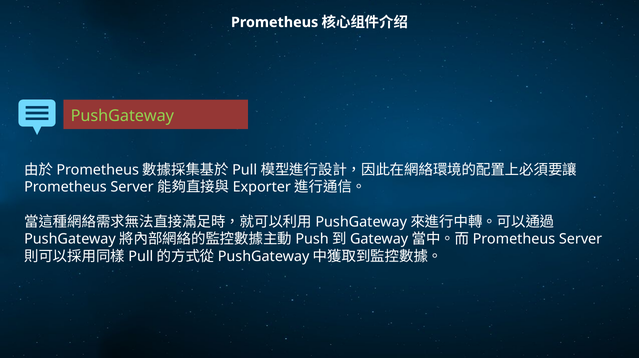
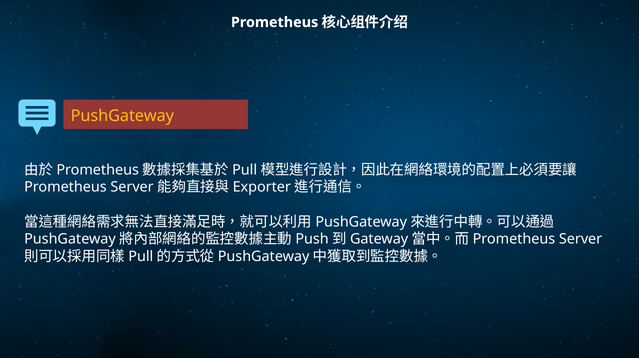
PushGateway colour: light green -> yellow
